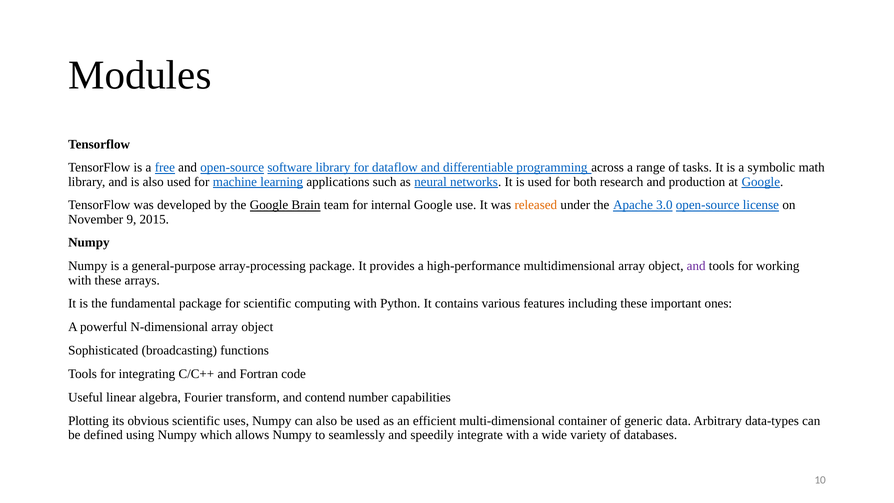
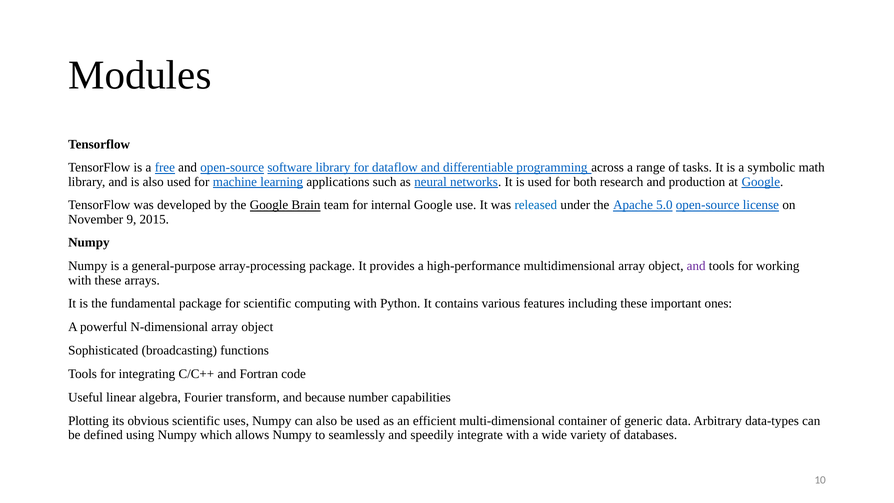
released colour: orange -> blue
3.0: 3.0 -> 5.0
contend: contend -> because
